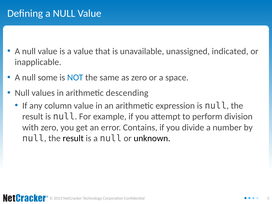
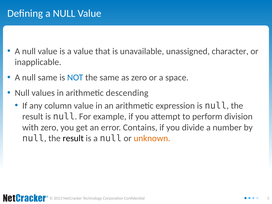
indicated: indicated -> character
null some: some -> same
unknown colour: black -> orange
